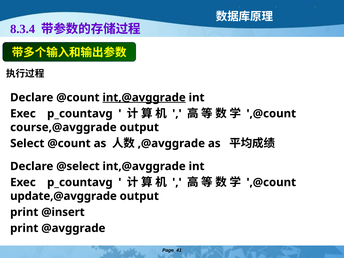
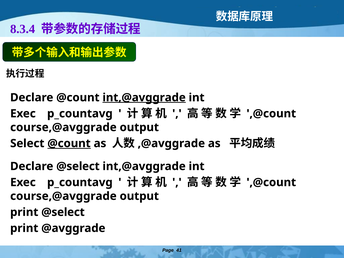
@count at (69, 143) underline: none -> present
update,@avggrade at (63, 196): update,@avggrade -> course,@avggrade
print @insert: @insert -> @select
